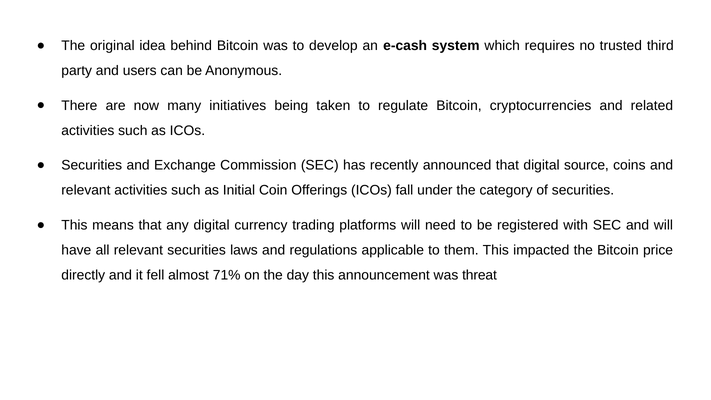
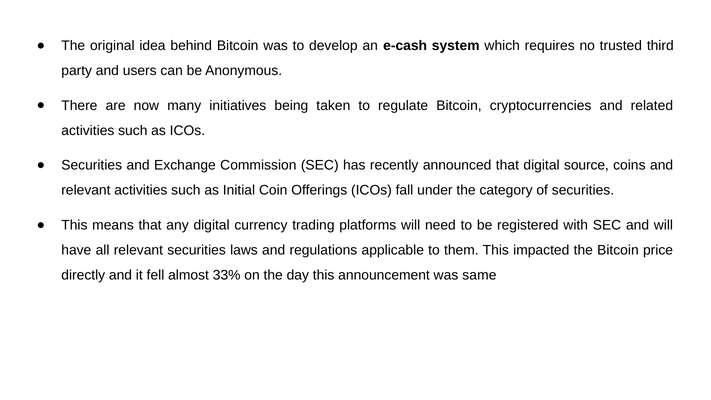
71%: 71% -> 33%
threat: threat -> same
